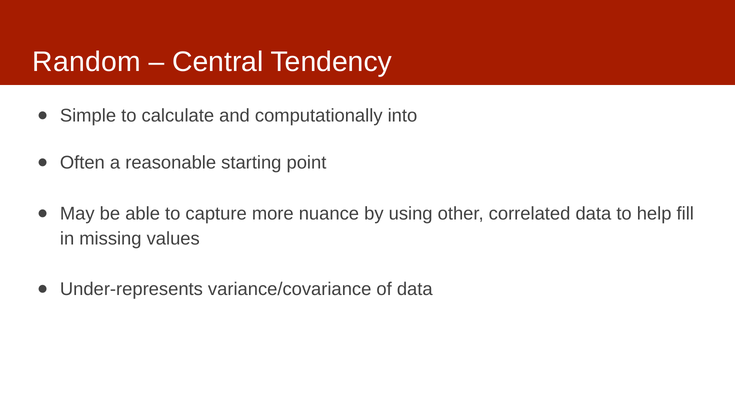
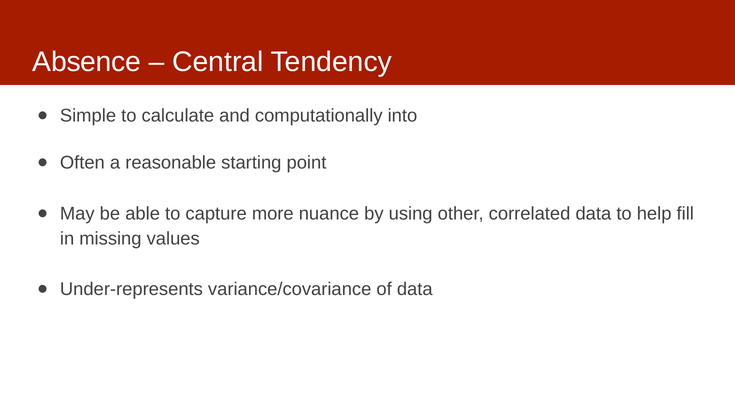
Random: Random -> Absence
